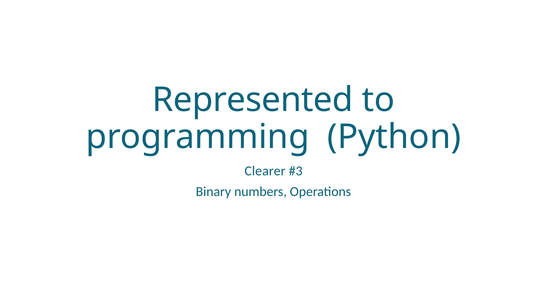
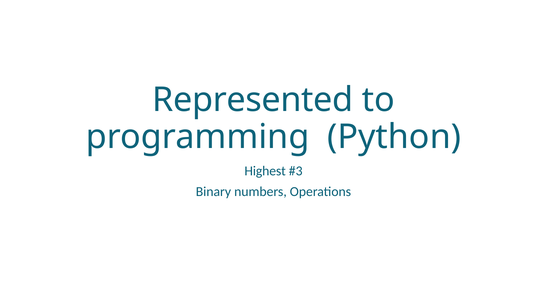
Clearer: Clearer -> Highest
